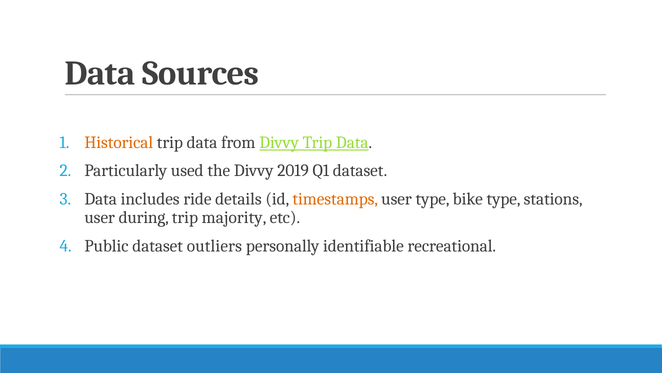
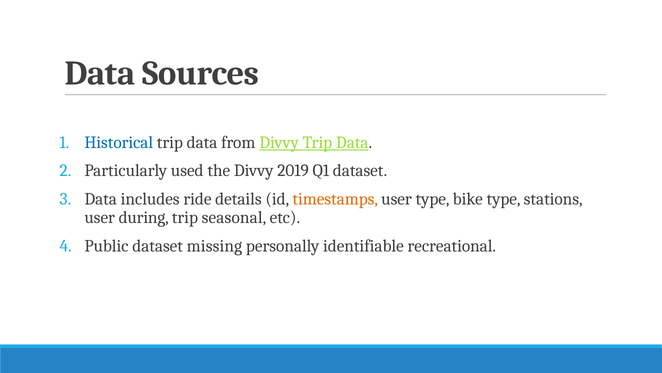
Historical colour: orange -> blue
majority: majority -> seasonal
outliers: outliers -> missing
